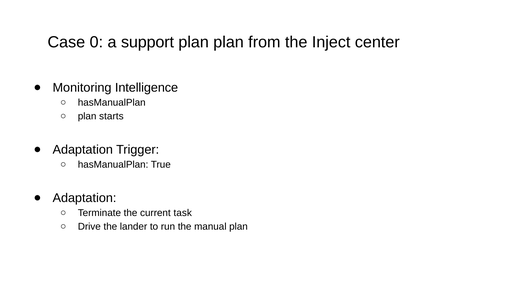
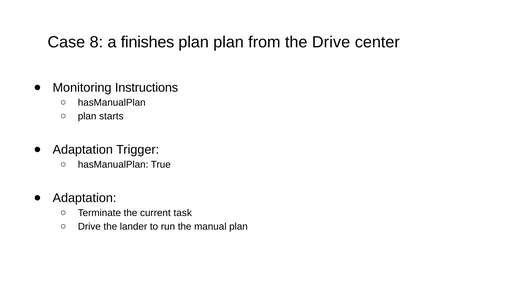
0: 0 -> 8
support: support -> finishes
the Inject: Inject -> Drive
Intelligence: Intelligence -> Instructions
